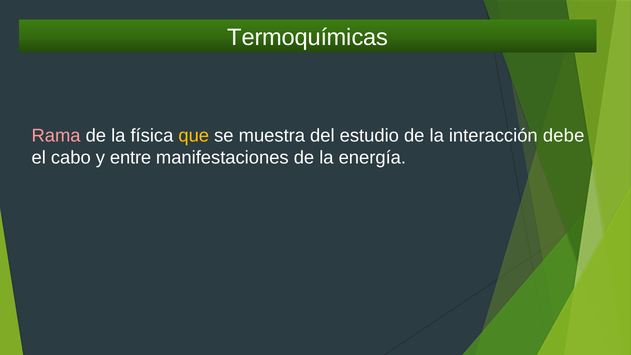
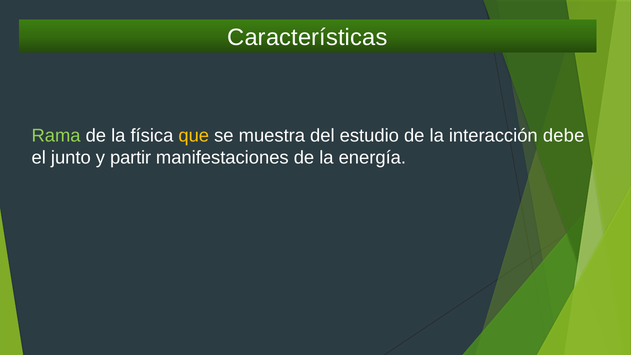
Termoquímicas: Termoquímicas -> Características
Rama colour: pink -> light green
cabo: cabo -> junto
entre: entre -> partir
